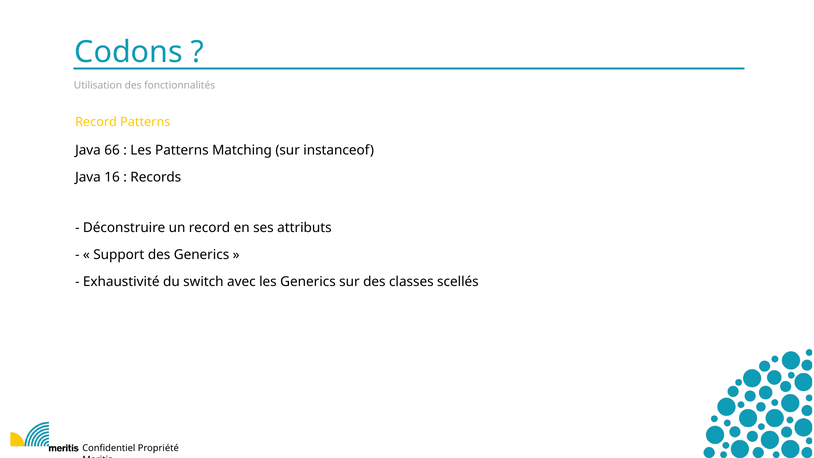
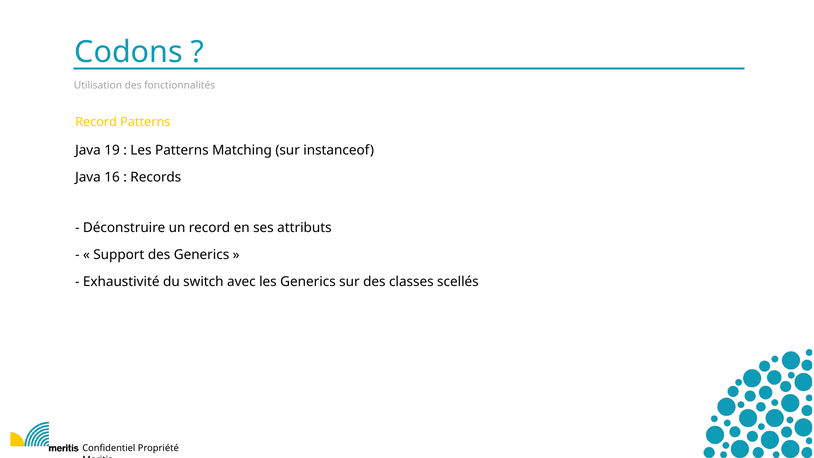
66: 66 -> 19
